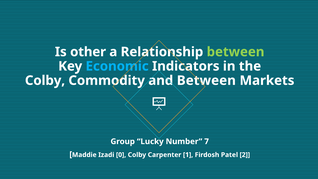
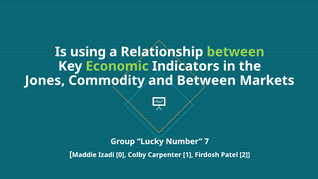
other: other -> using
Economic colour: light blue -> light green
Colby at (45, 80): Colby -> Jones
